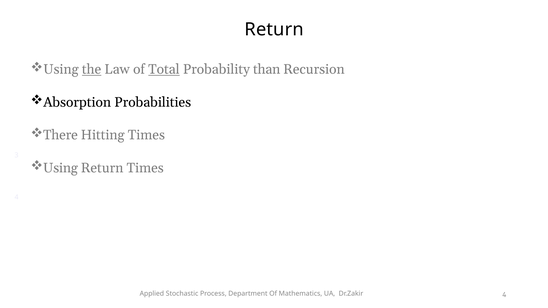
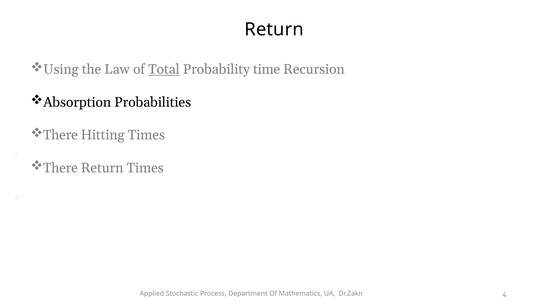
the underline: present -> none
than: than -> time
Using at (60, 168): Using -> There
